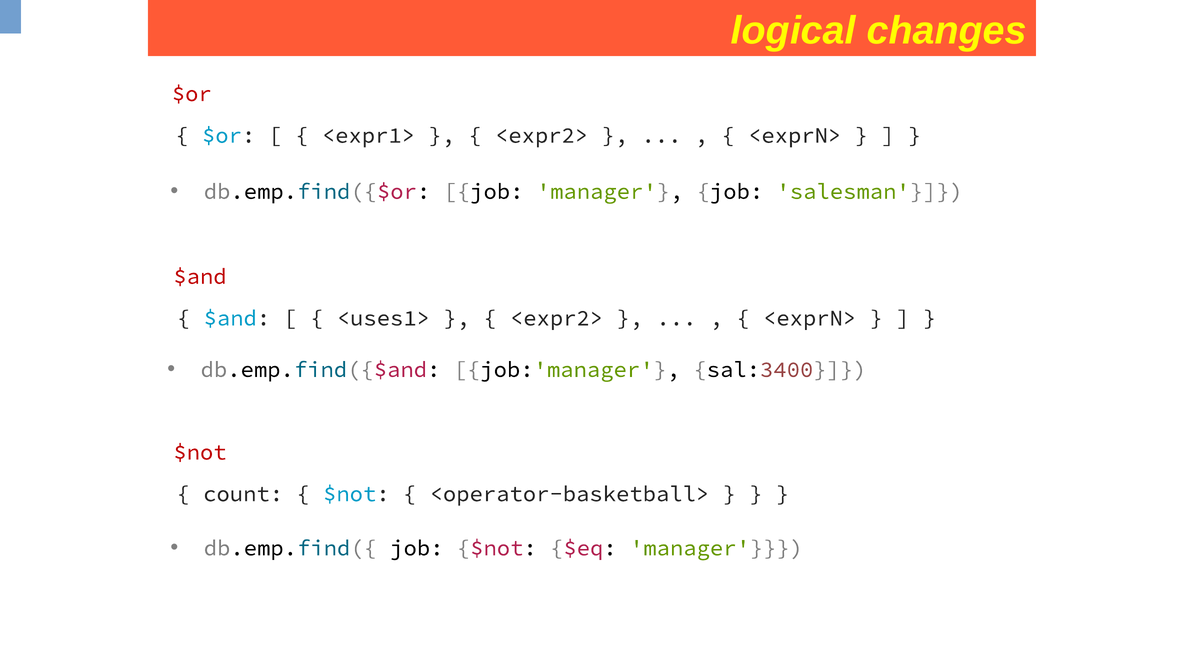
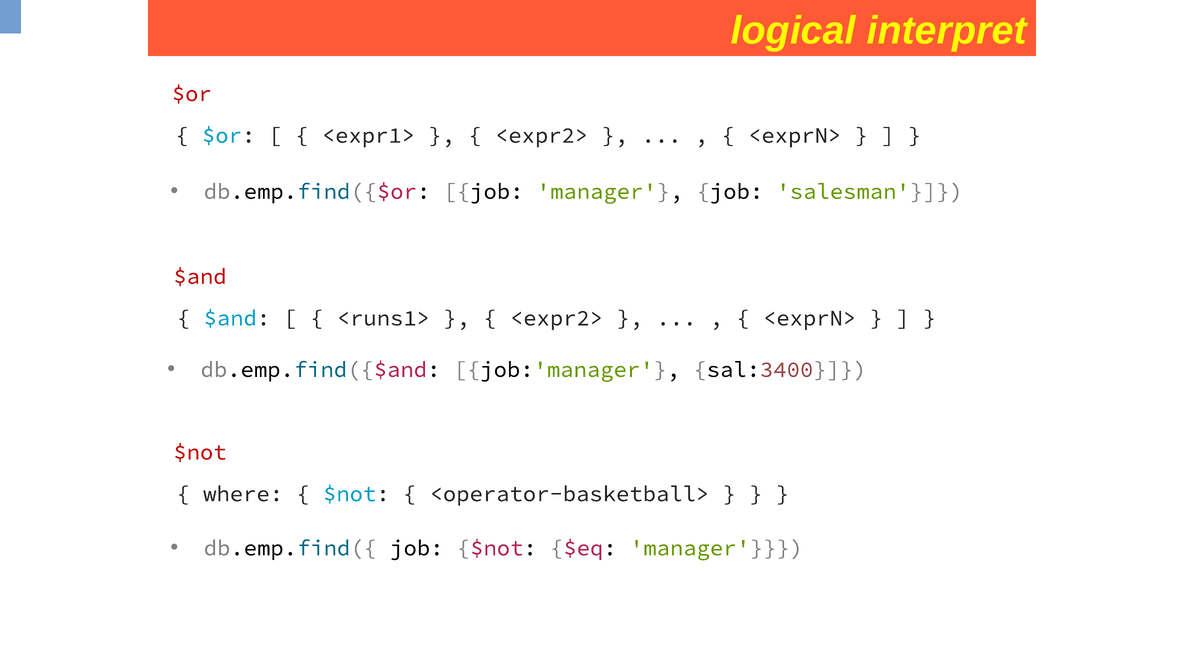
changes: changes -> interpret
<uses1>: <uses1> -> <runs1>
count: count -> where
